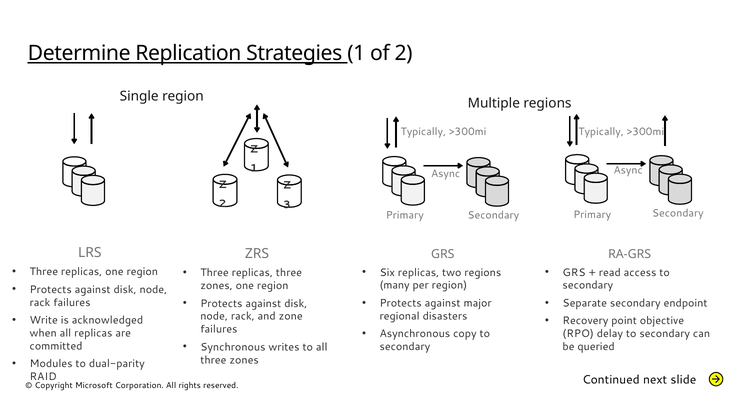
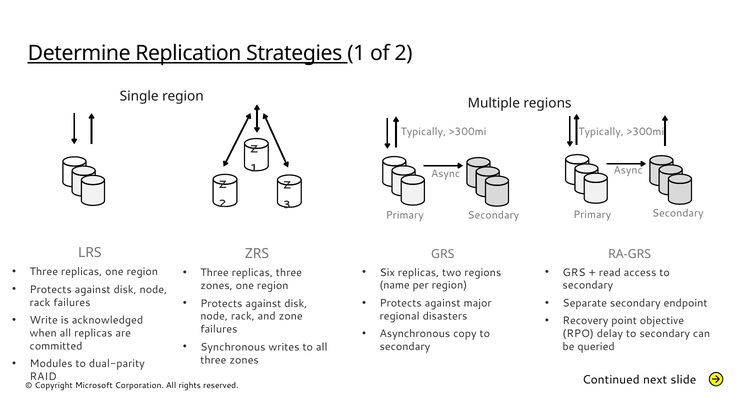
many: many -> name
